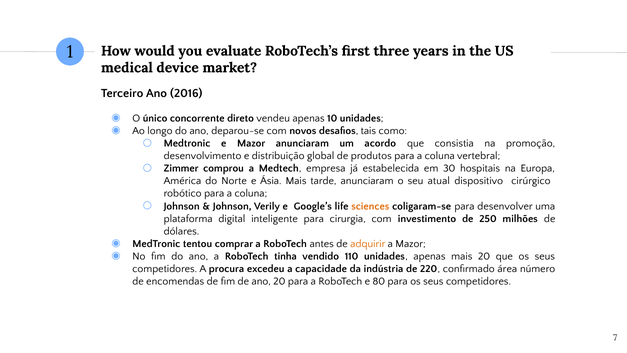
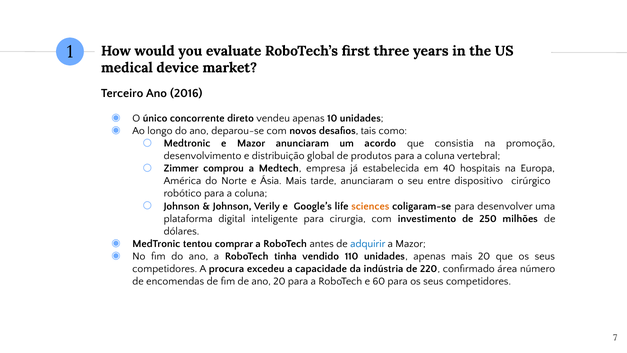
30: 30 -> 40
atual: atual -> entre
adquirir colour: orange -> blue
80: 80 -> 60
